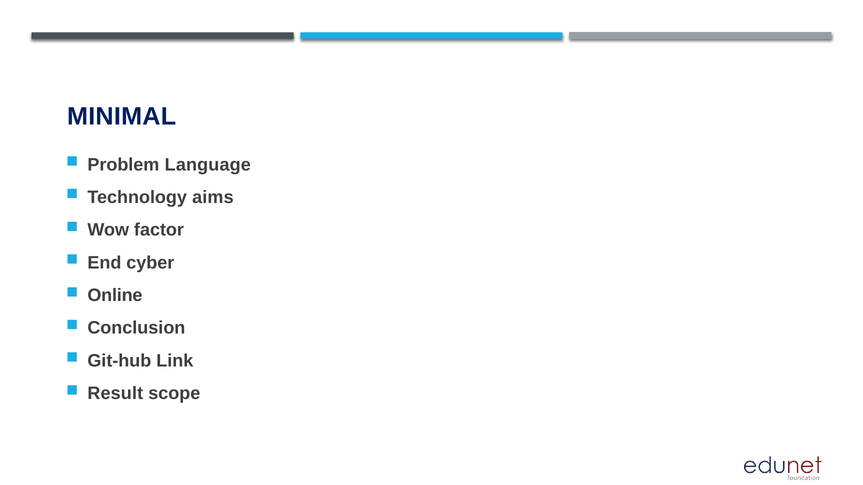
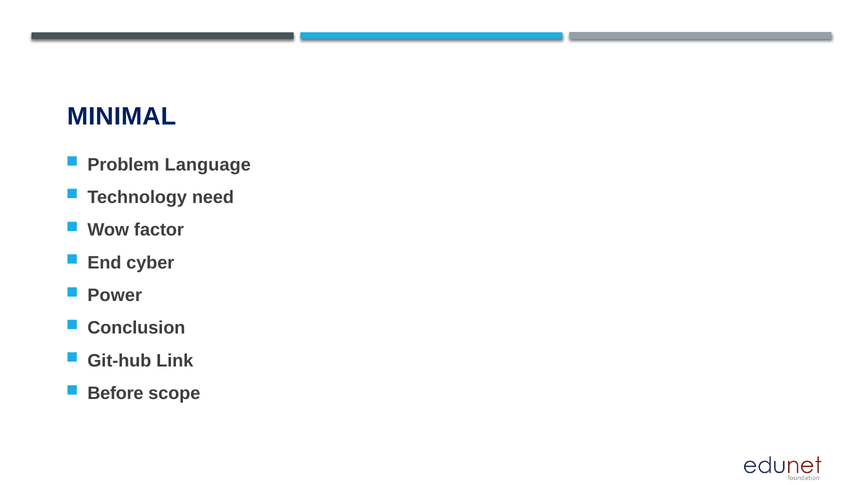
aims: aims -> need
Online: Online -> Power
Result: Result -> Before
